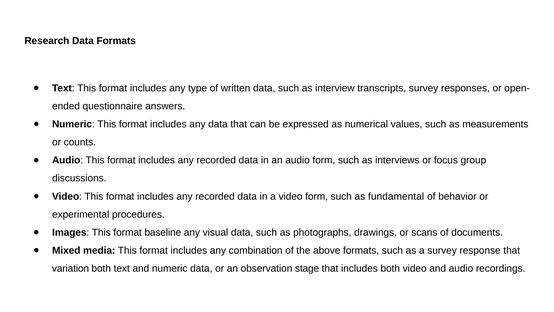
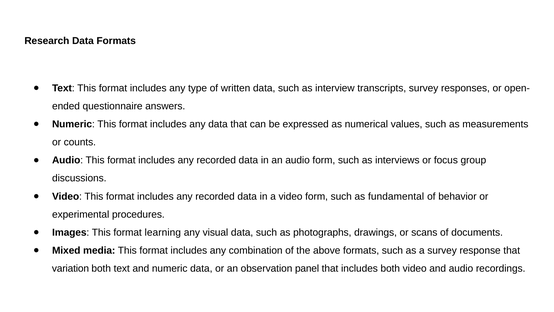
baseline: baseline -> learning
stage: stage -> panel
